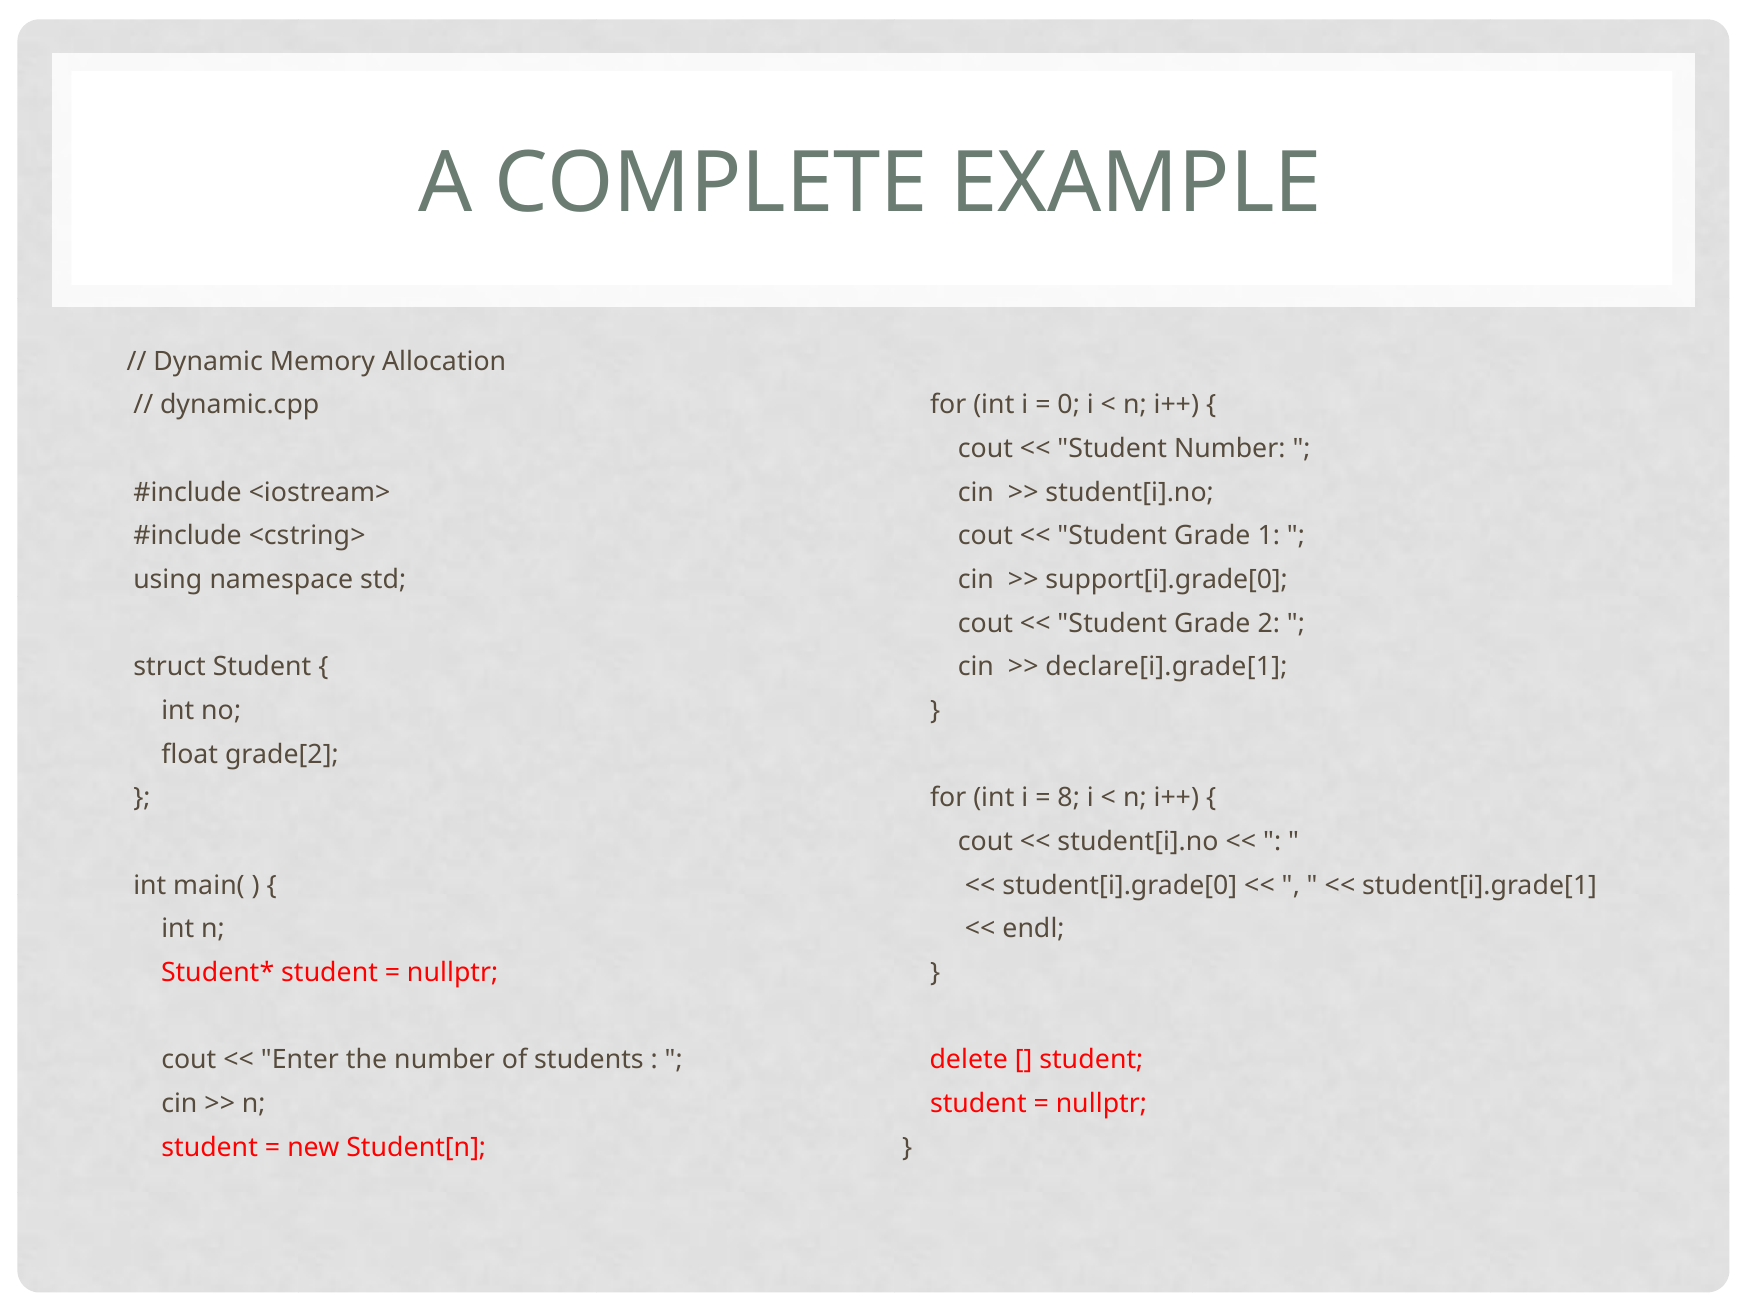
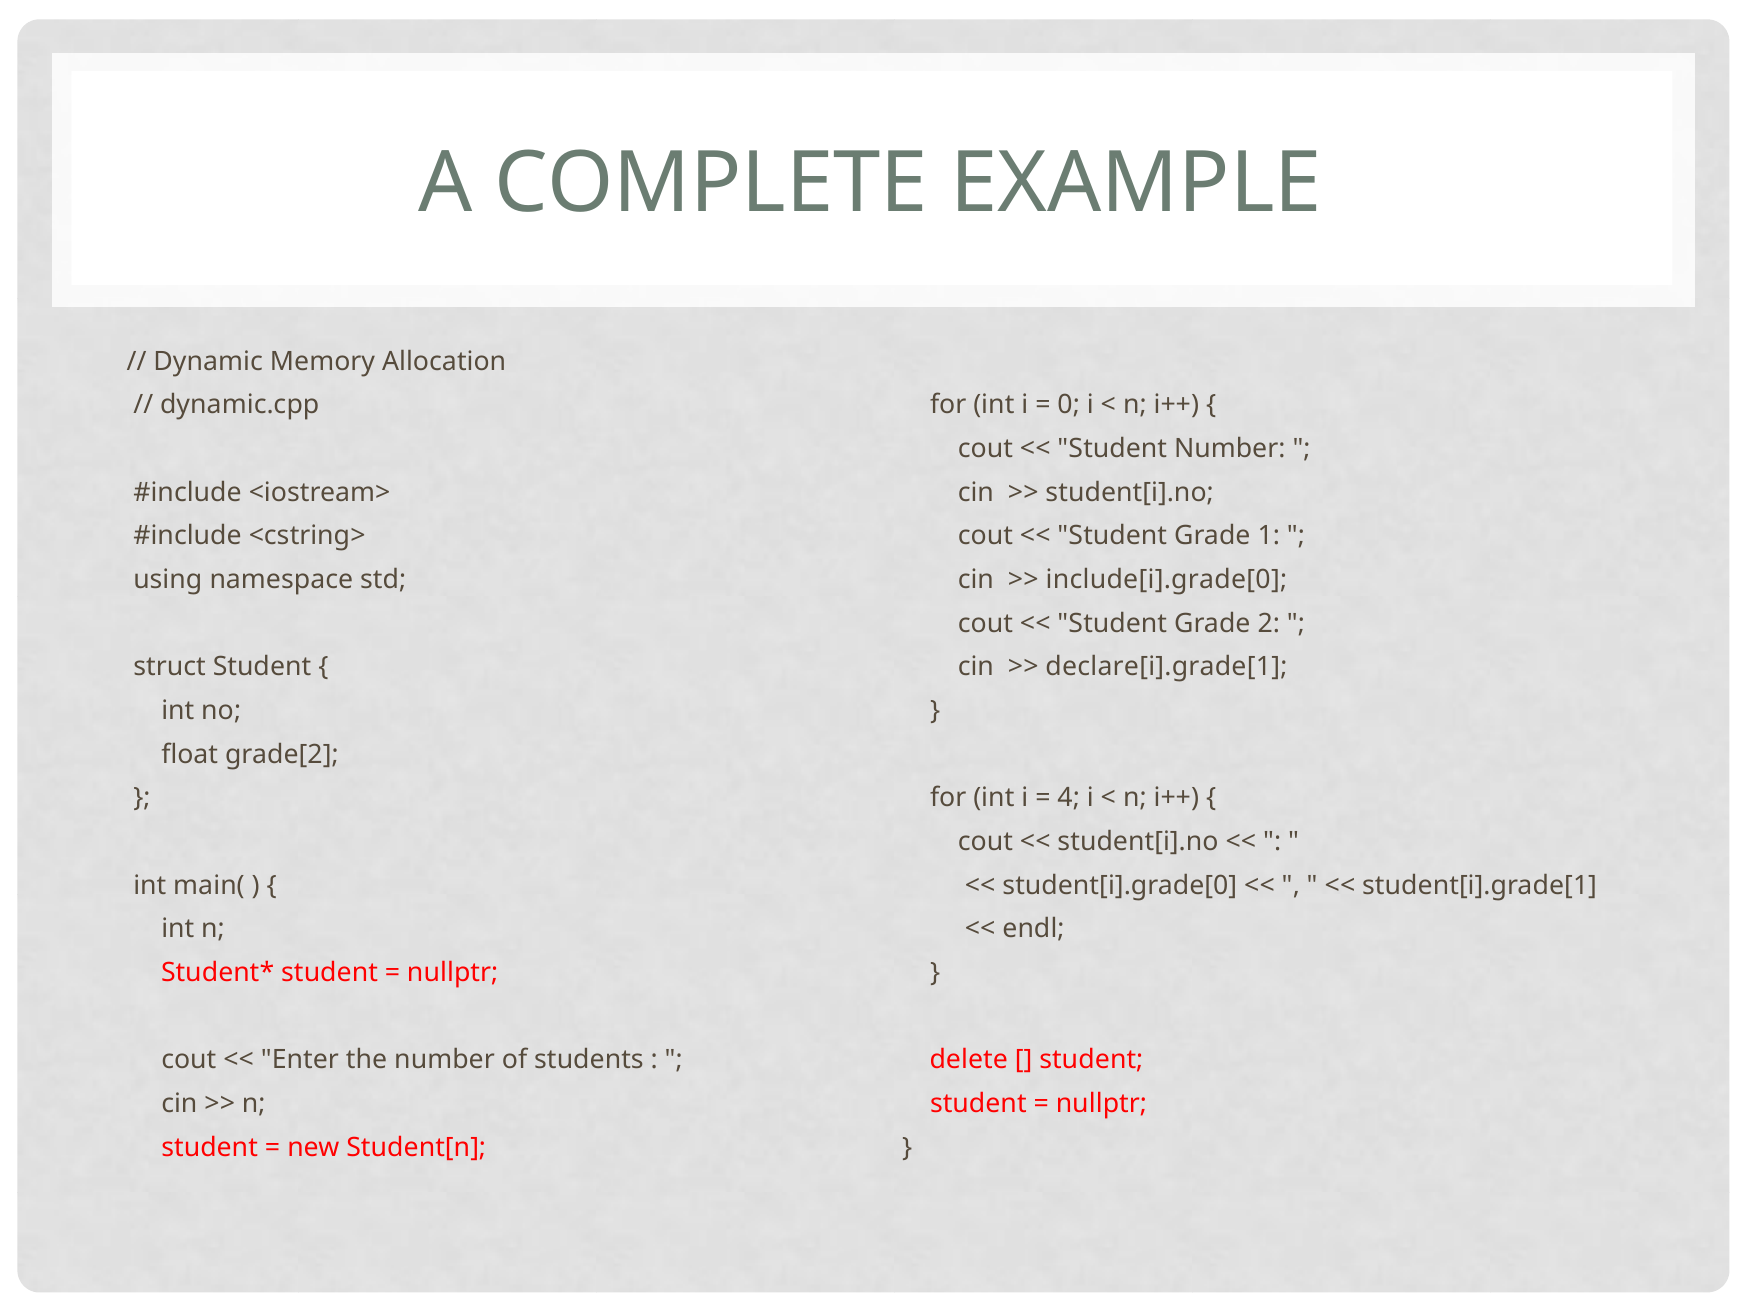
support[i].grade[0: support[i].grade[0 -> include[i].grade[0
8: 8 -> 4
